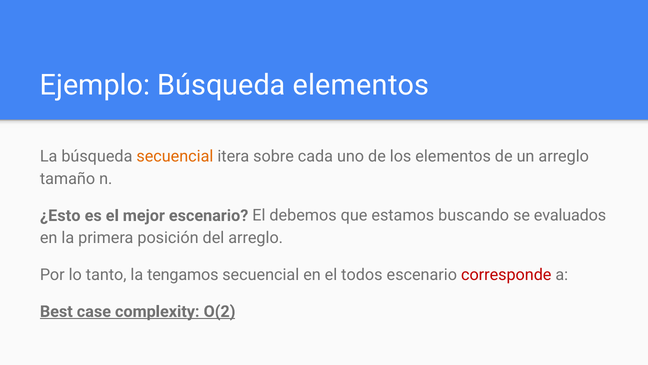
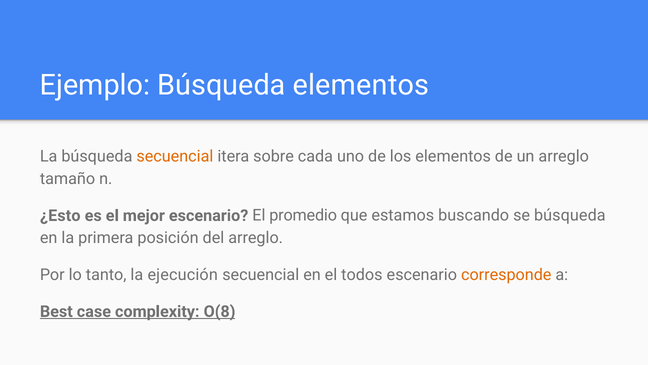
debemos: debemos -> promedio
se evaluados: evaluados -> búsqueda
tengamos: tengamos -> ejecución
corresponde colour: red -> orange
O(2: O(2 -> O(8
